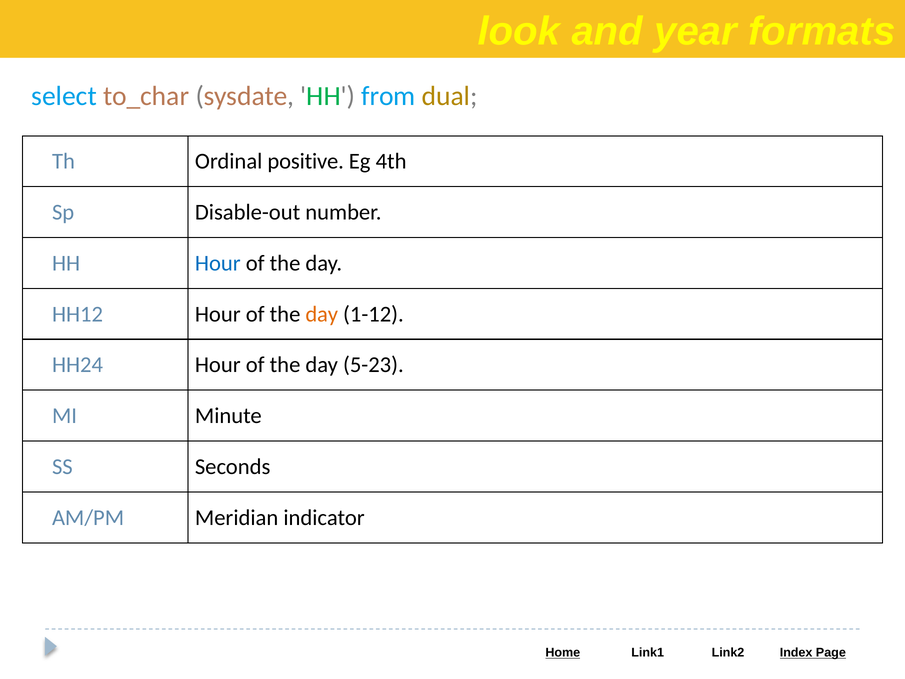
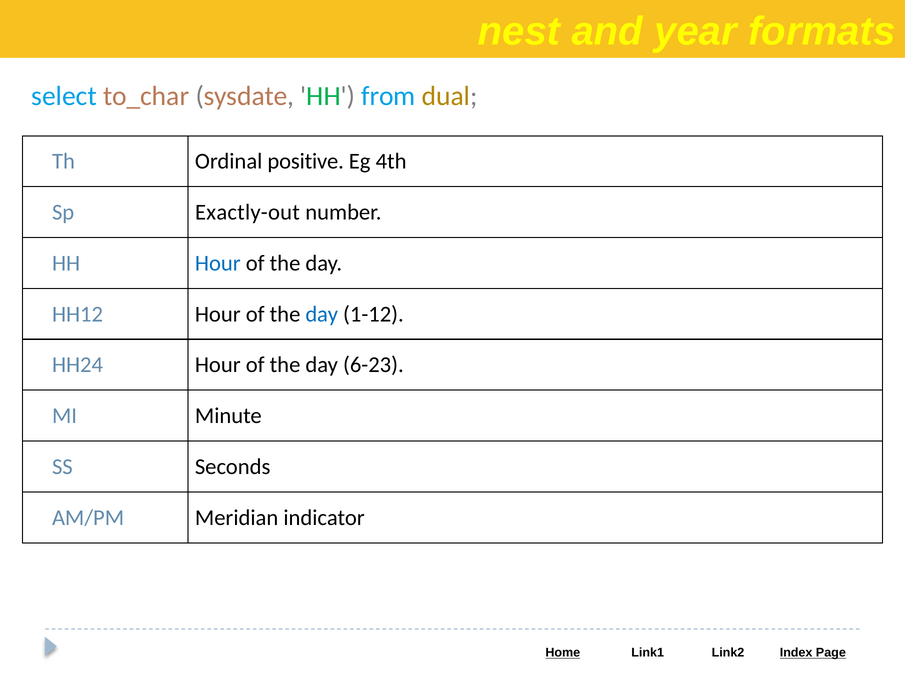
look: look -> nest
Disable-out: Disable-out -> Exactly-out
day at (322, 314) colour: orange -> blue
5-23: 5-23 -> 6-23
